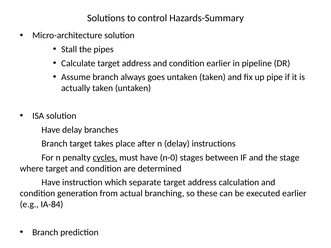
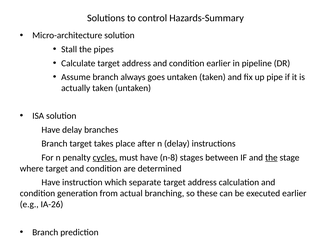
n-0: n-0 -> n-8
the at (271, 158) underline: none -> present
IA-84: IA-84 -> IA-26
